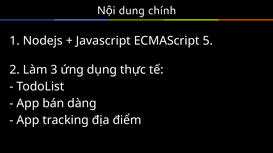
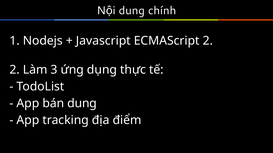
ECMAScript 5: 5 -> 2
bán dàng: dàng -> dung
